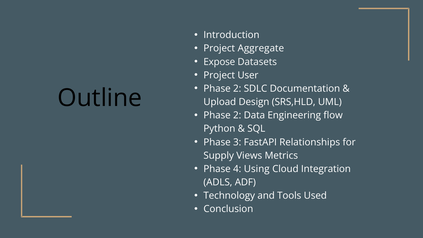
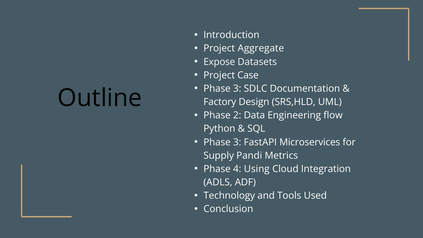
User: User -> Case
2 at (237, 89): 2 -> 3
Upload: Upload -> Factory
Relationships: Relationships -> Microservices
Views: Views -> Pandi
